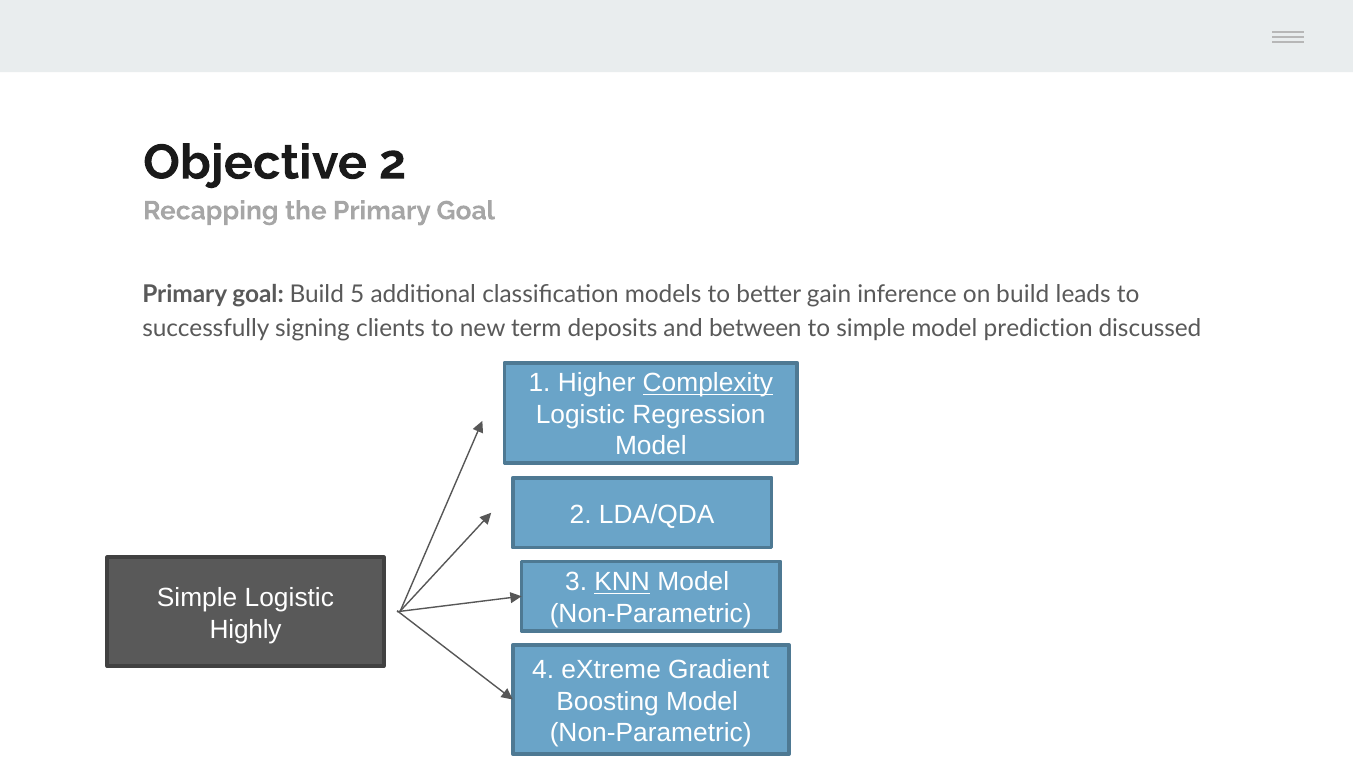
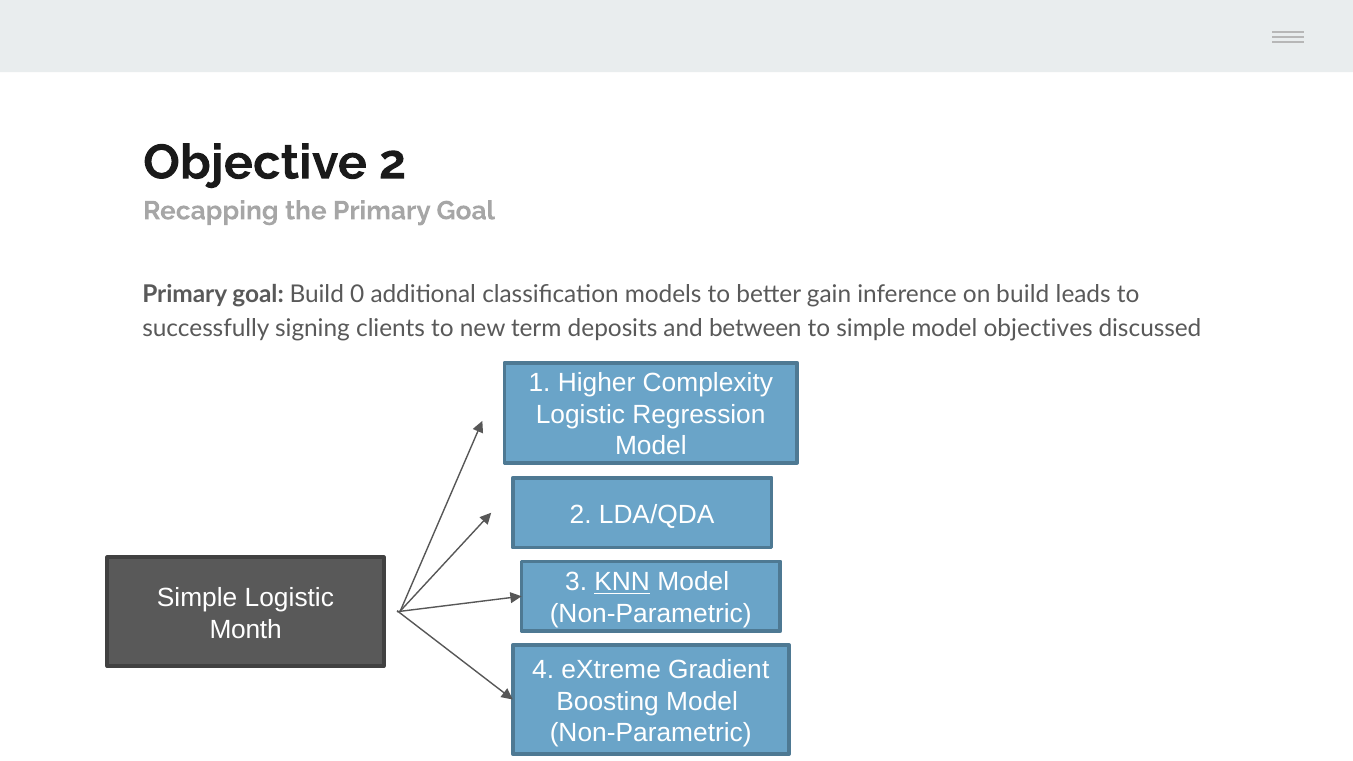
5: 5 -> 0
prediction: prediction -> objectives
Complexity underline: present -> none
Highly: Highly -> Month
